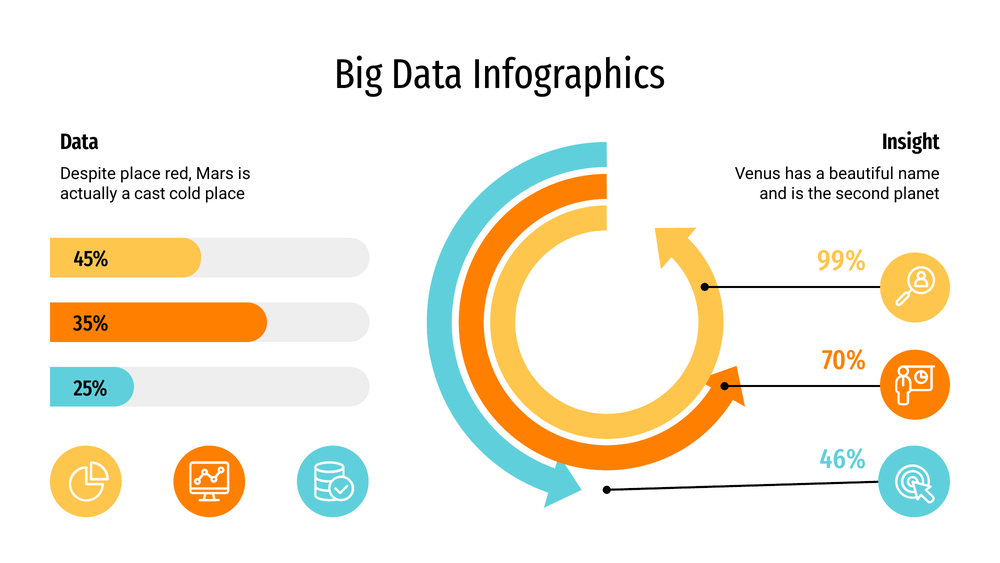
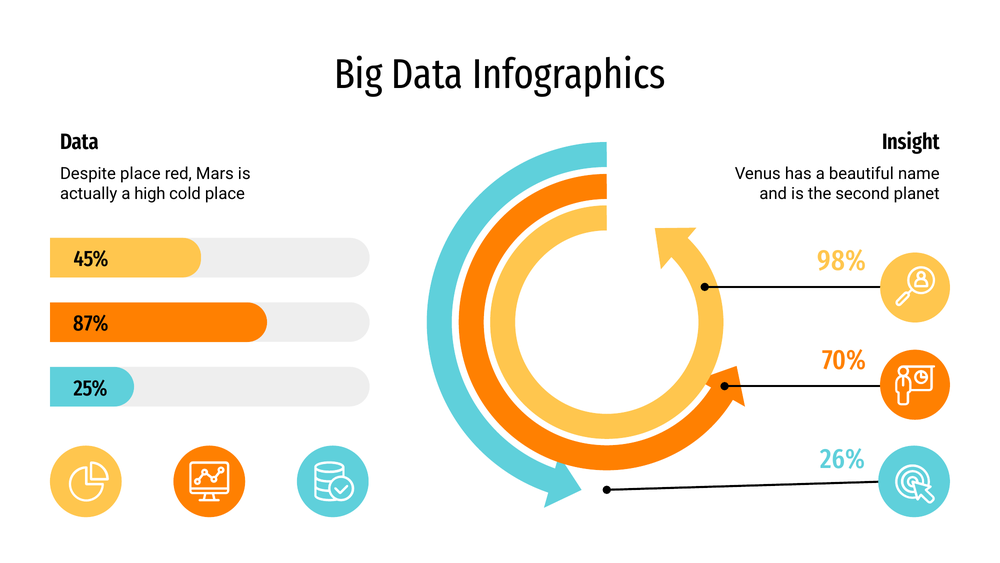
cast: cast -> high
99%: 99% -> 98%
35%: 35% -> 87%
46%: 46% -> 26%
